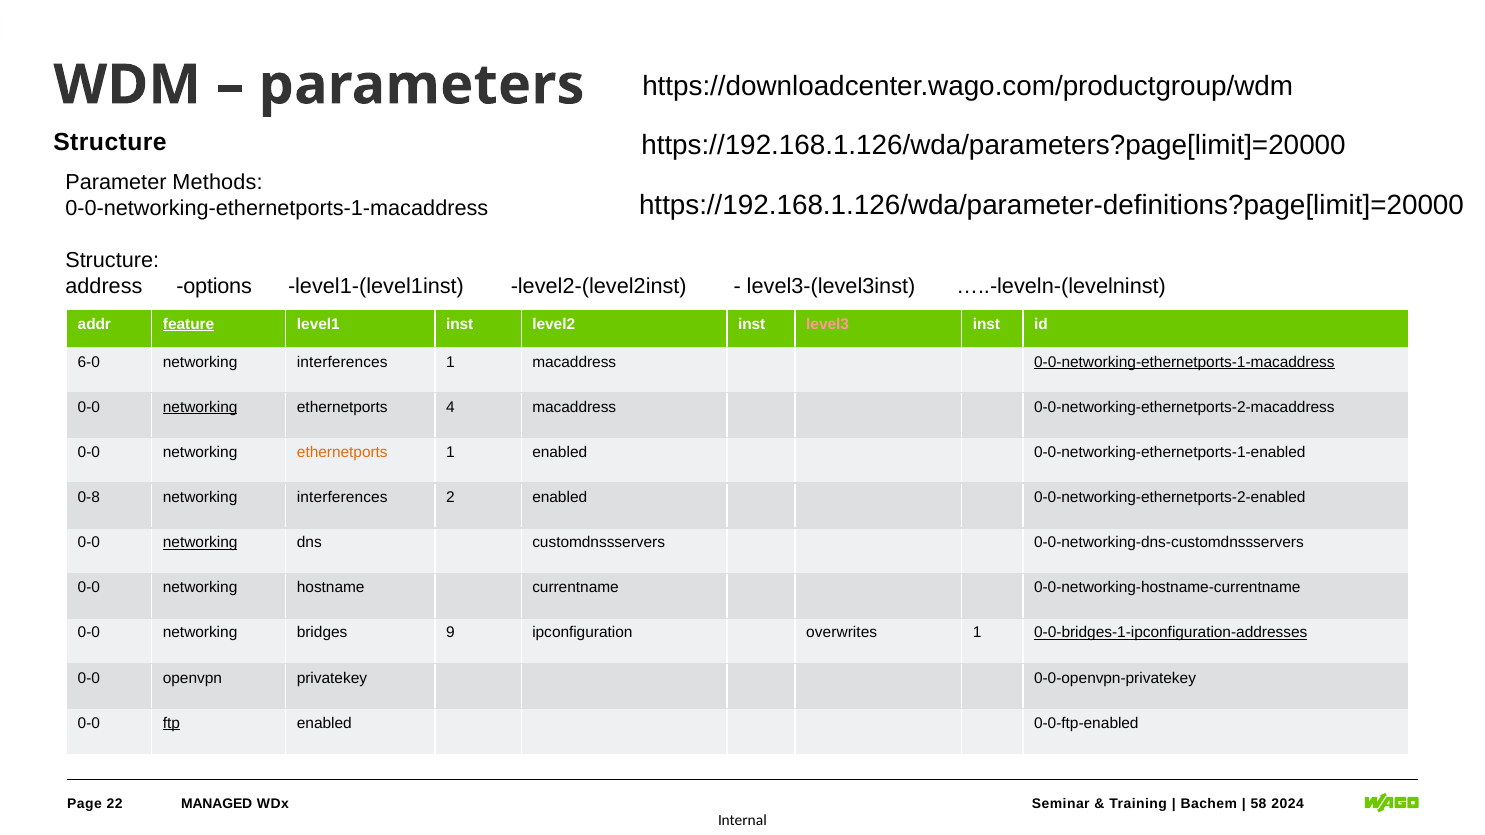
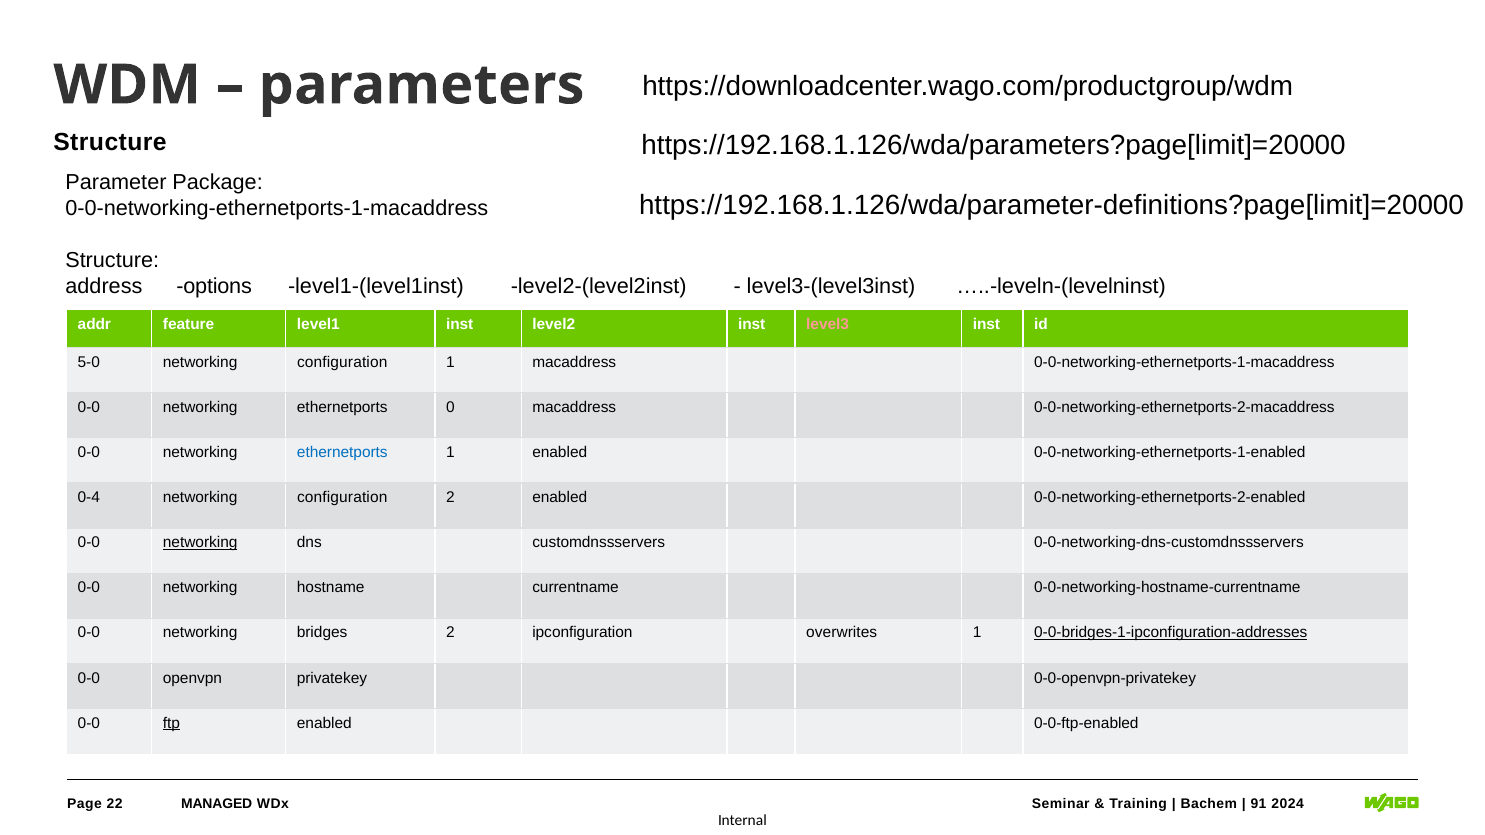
Methods: Methods -> Package
feature underline: present -> none
6-0: 6-0 -> 5-0
interferences at (342, 362): interferences -> configuration
0-0-networking-ethernetports-1-macaddress at (1184, 362) underline: present -> none
networking at (200, 407) underline: present -> none
4: 4 -> 0
ethernetports at (342, 452) colour: orange -> blue
0-8: 0-8 -> 0-4
interferences at (342, 498): interferences -> configuration
bridges 9: 9 -> 2
58: 58 -> 91
